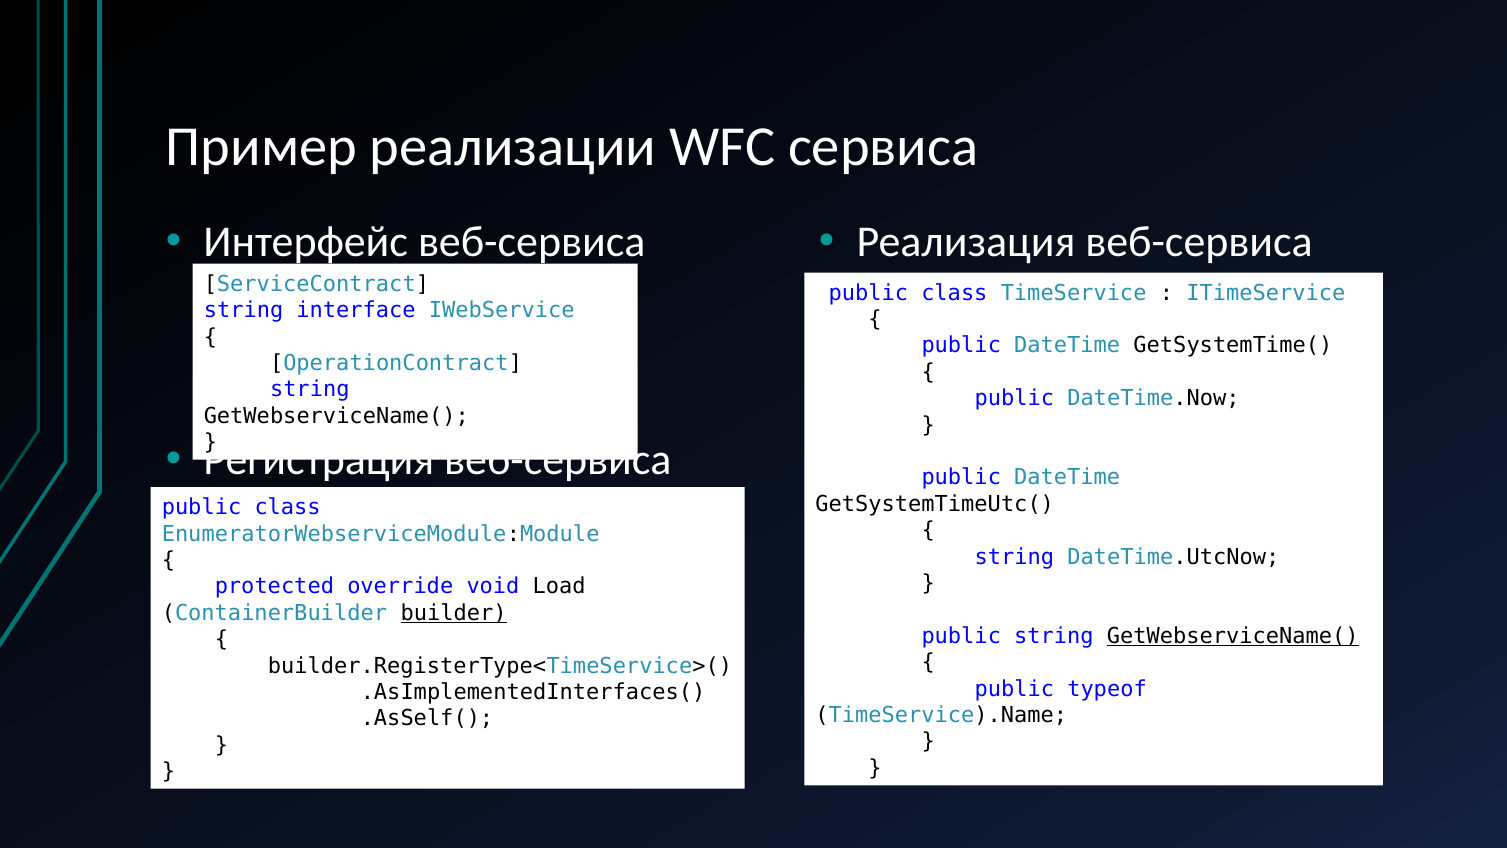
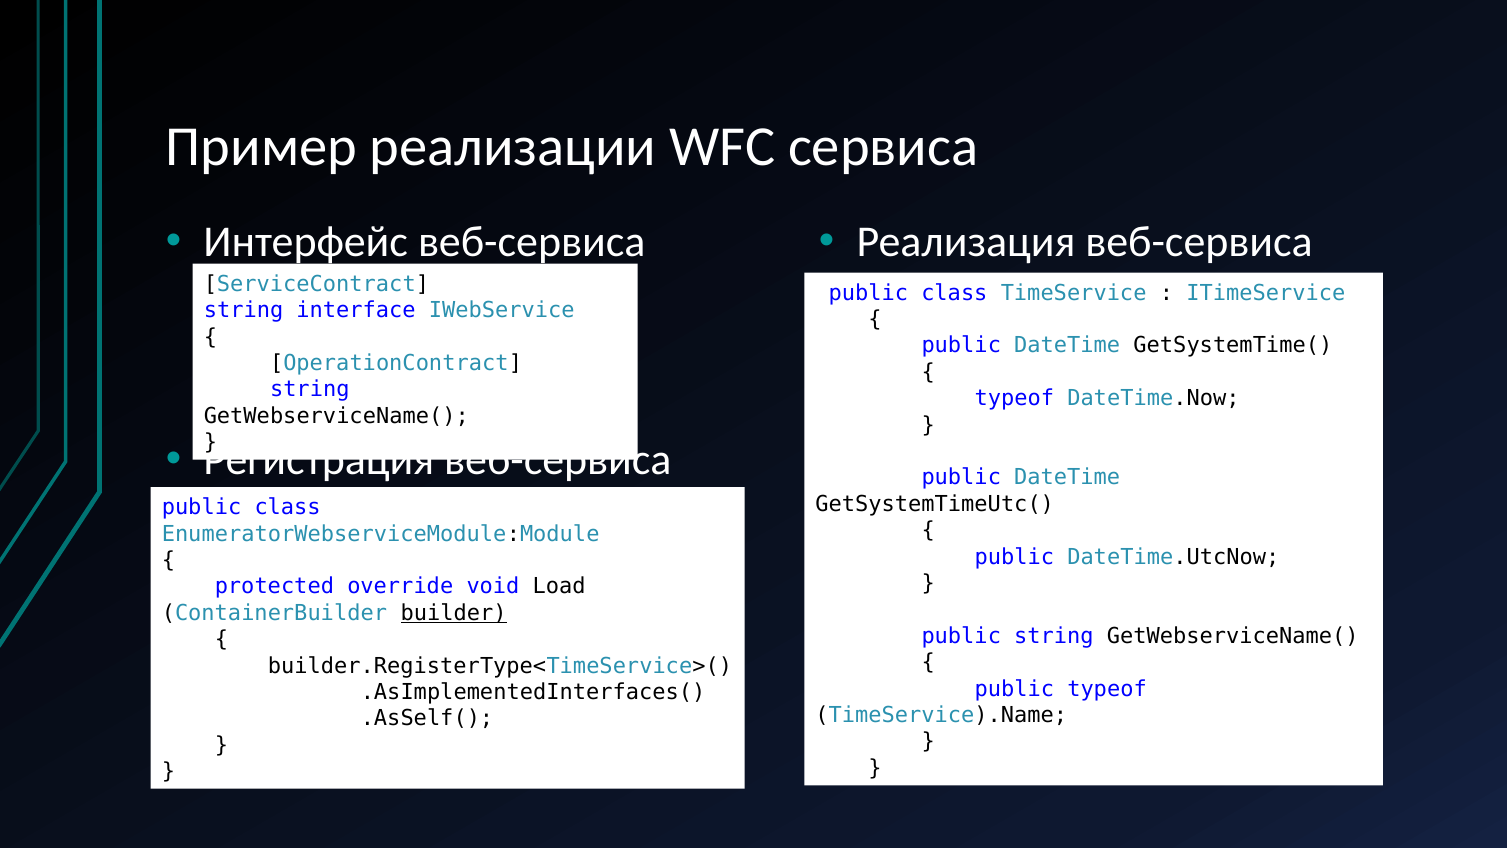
public at (1014, 398): public -> typeof
string at (1014, 557): string -> public
GetWebserviceName( at (1233, 636) underline: present -> none
